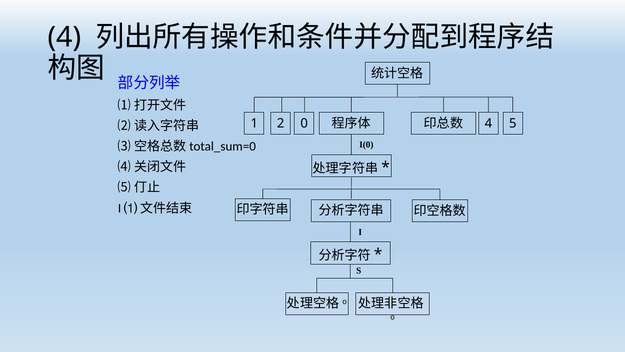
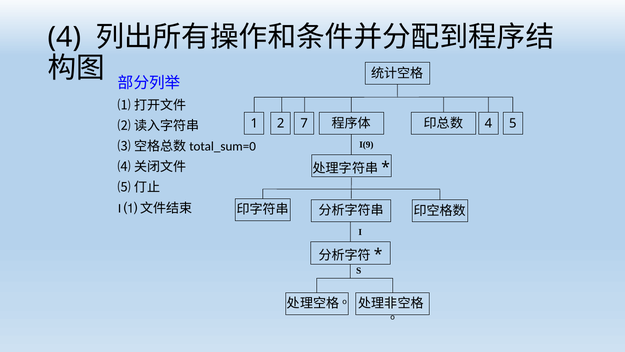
0: 0 -> 7
I(0: I(0 -> I(9
